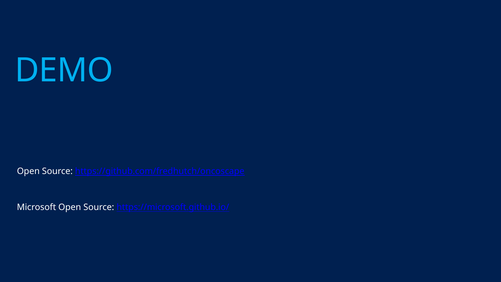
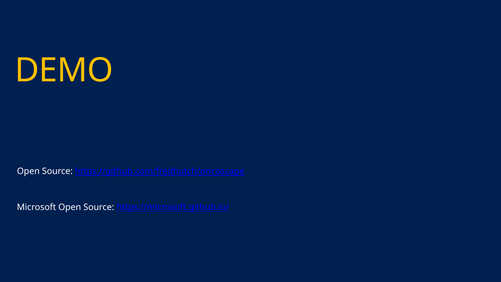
DEMO colour: light blue -> yellow
